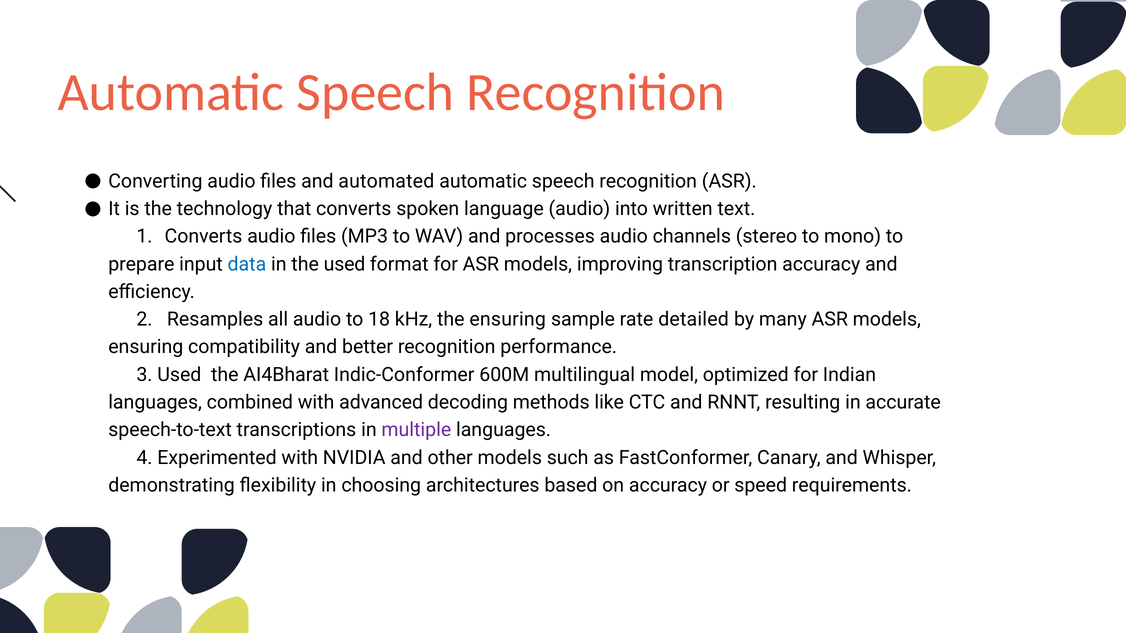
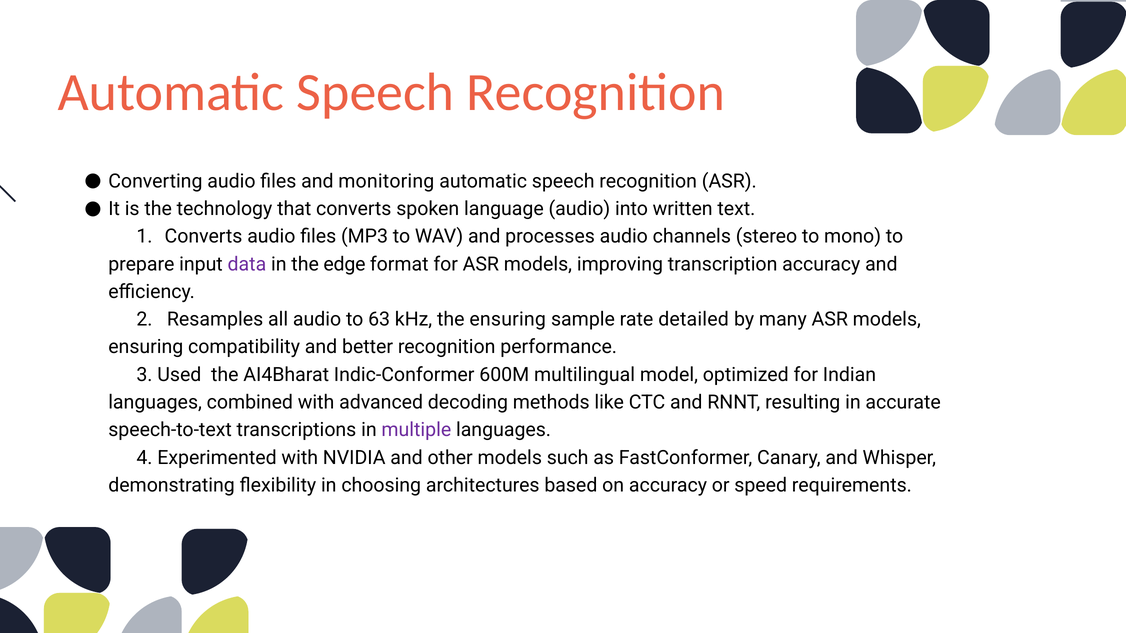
automated: automated -> monitoring
data colour: blue -> purple
the used: used -> edge
18: 18 -> 63
